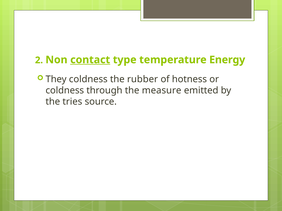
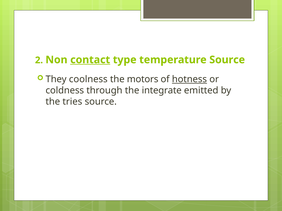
temperature Energy: Energy -> Source
They coldness: coldness -> coolness
rubber: rubber -> motors
hotness underline: none -> present
measure: measure -> integrate
